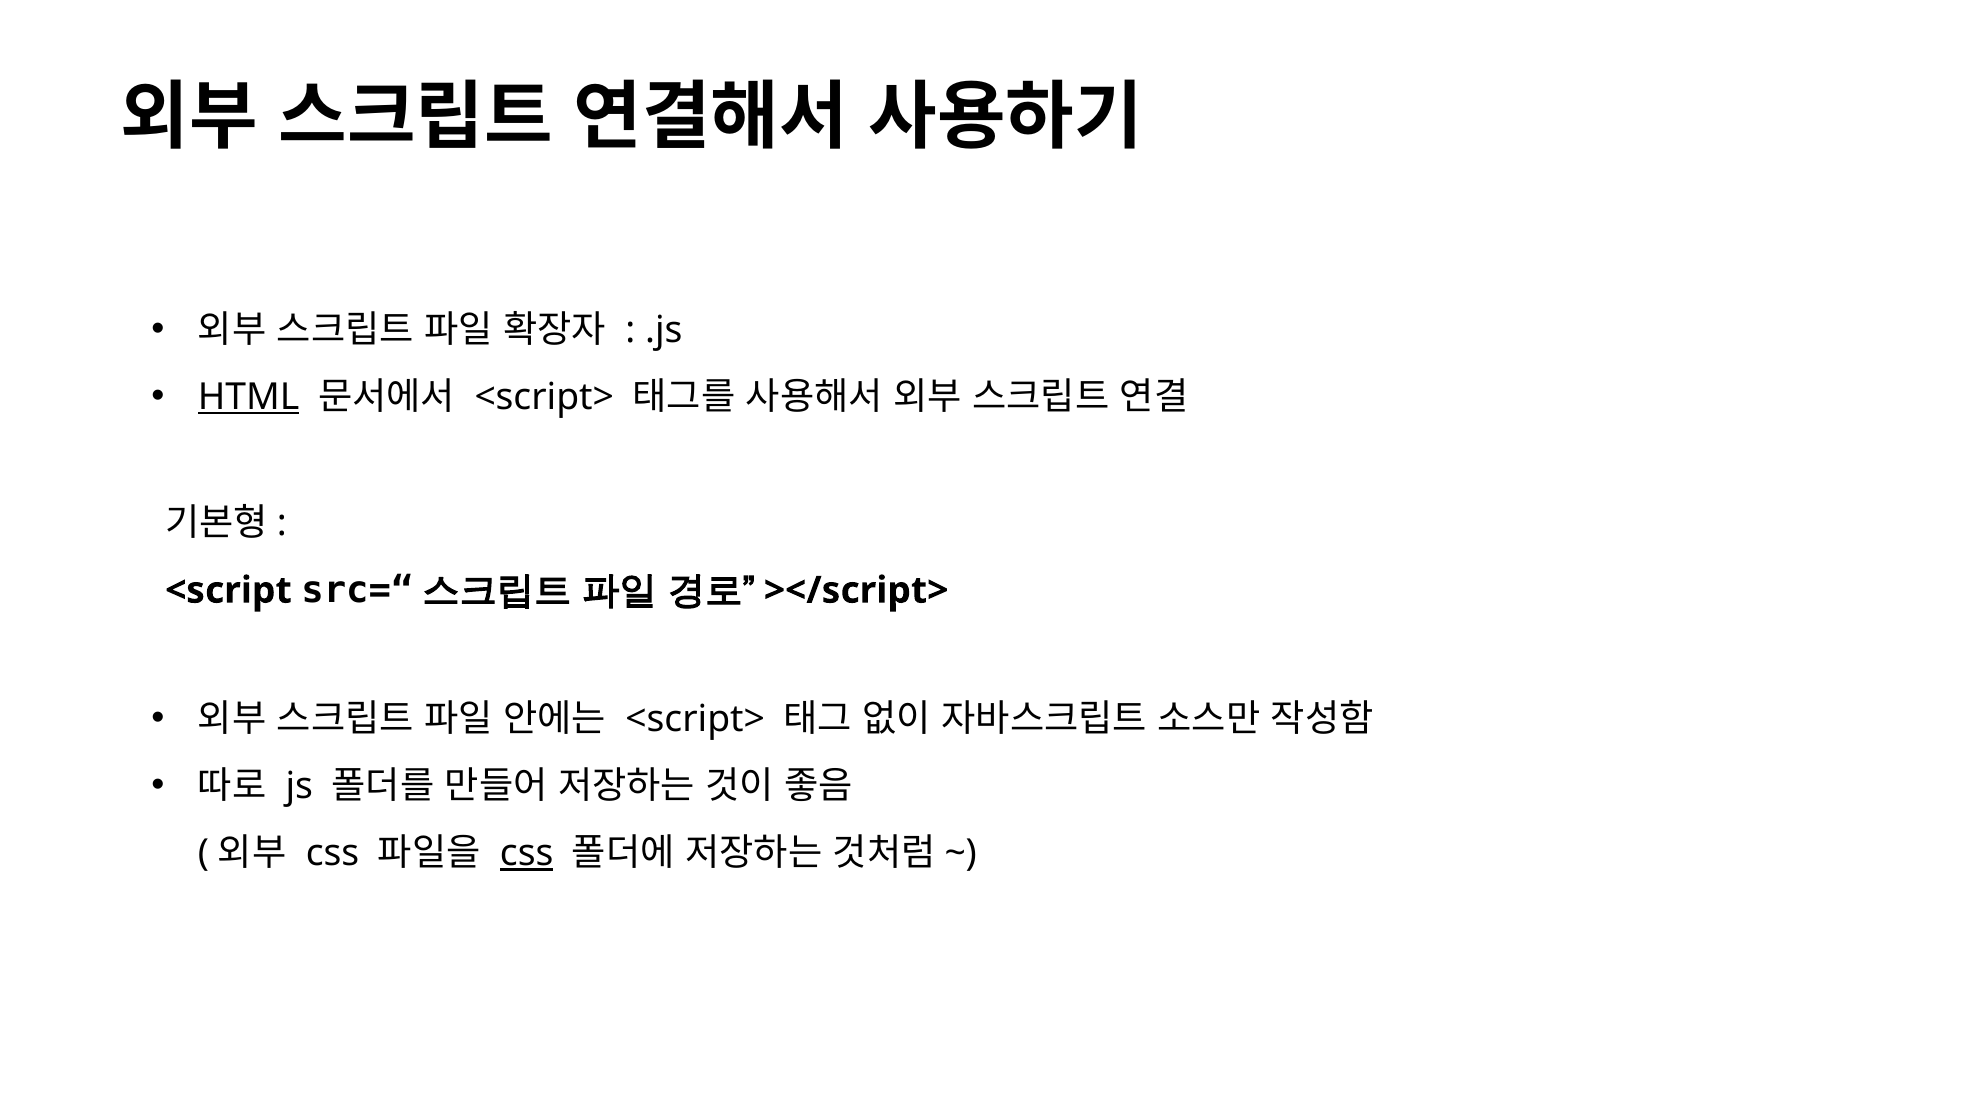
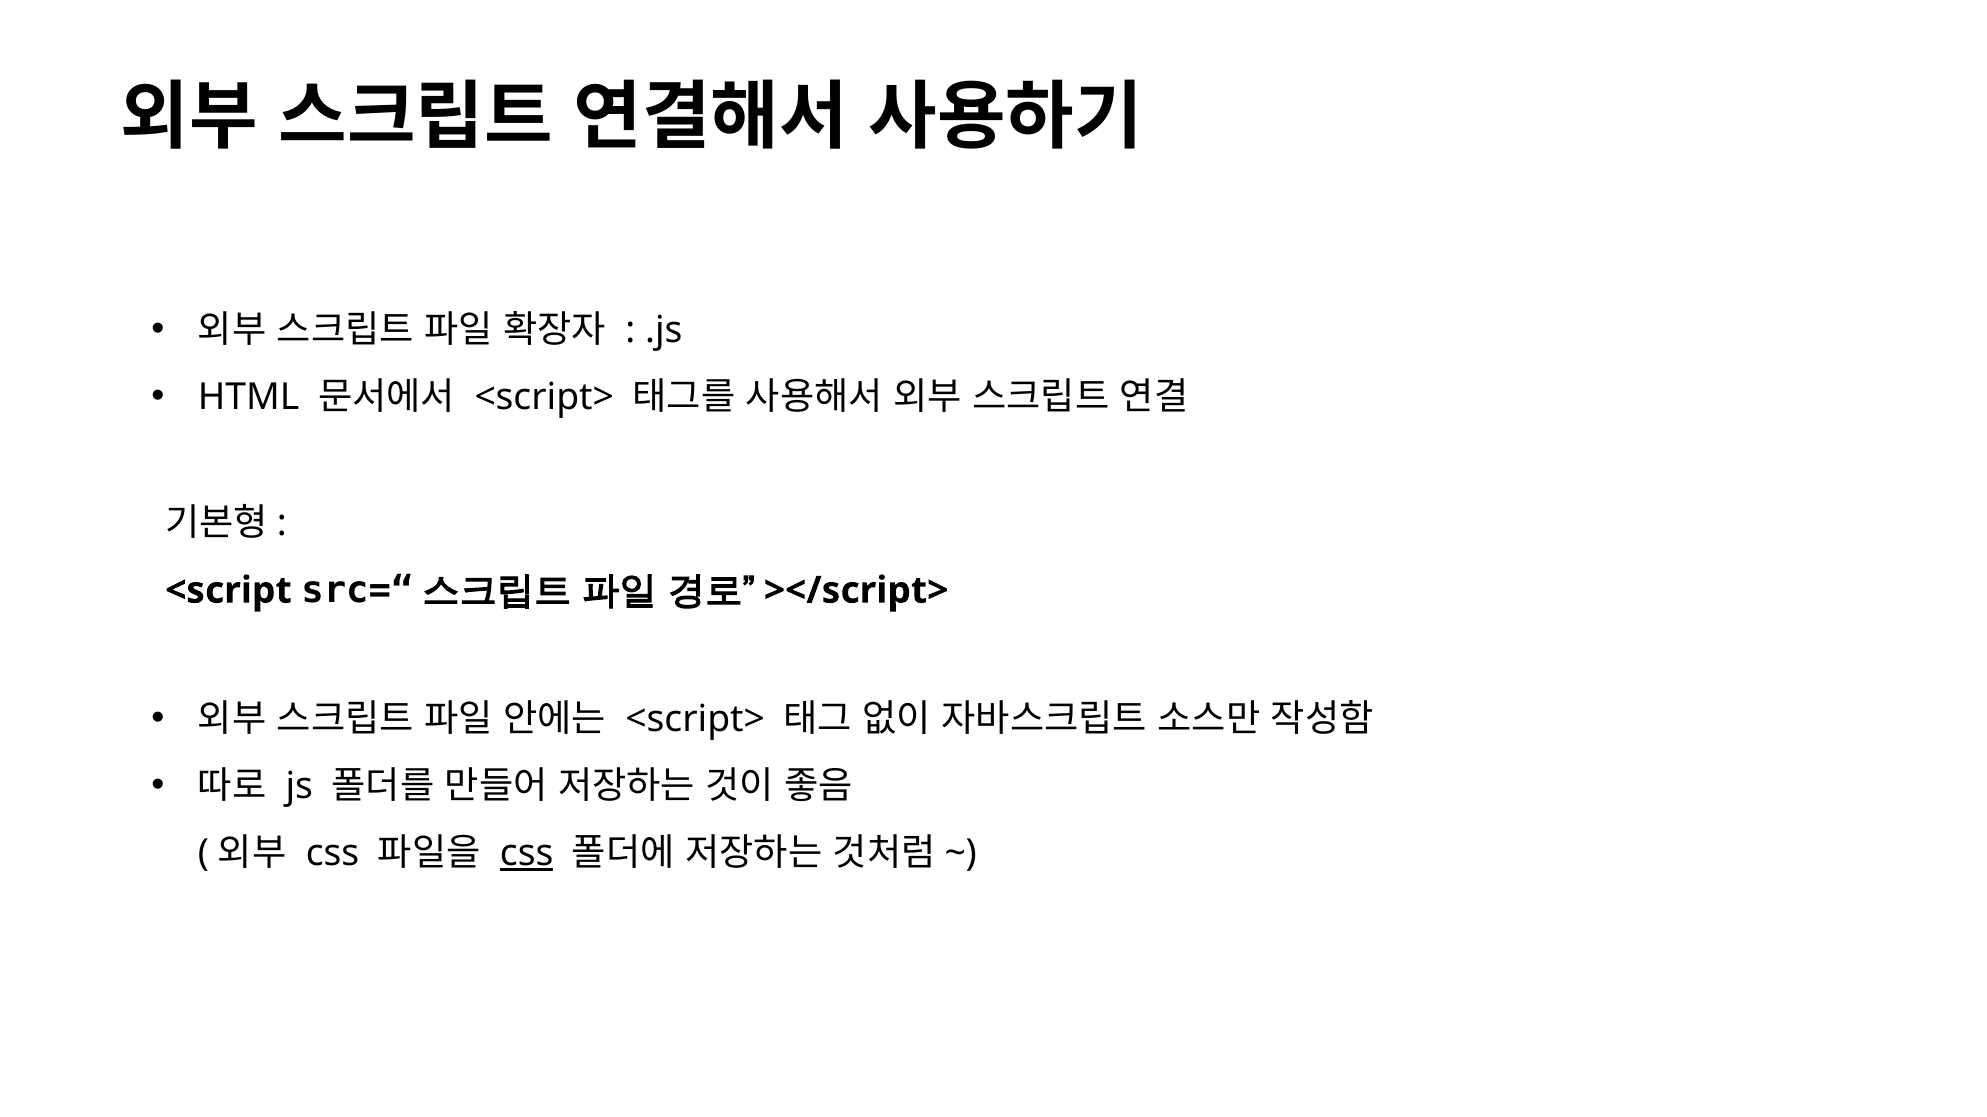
HTML underline: present -> none
